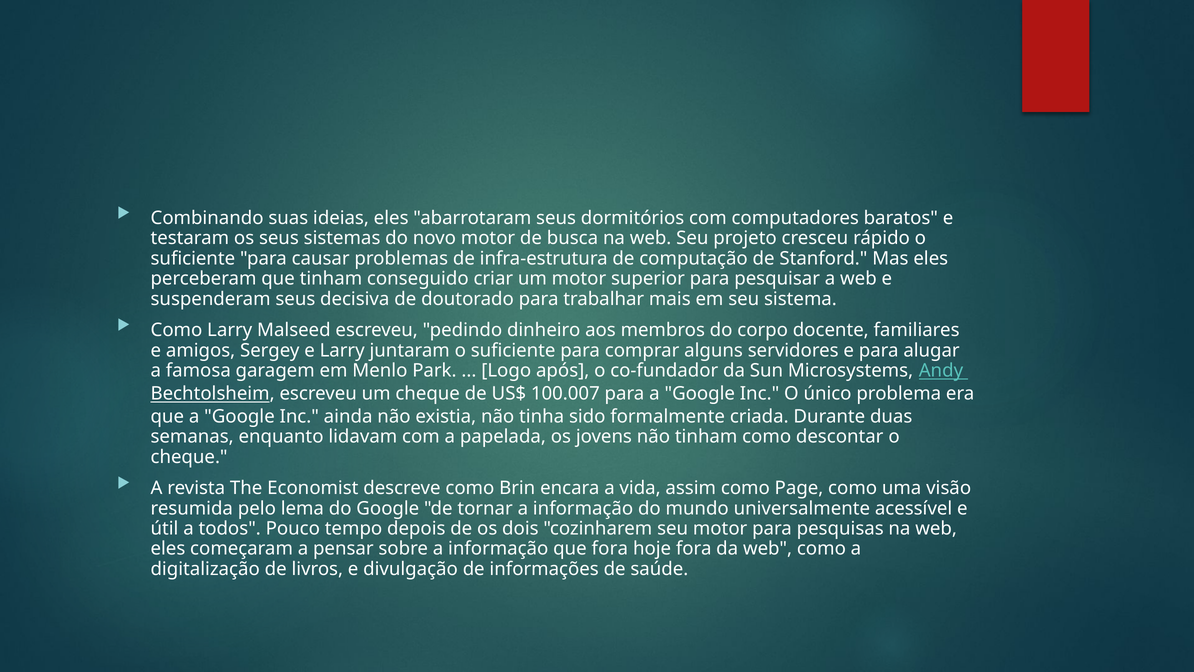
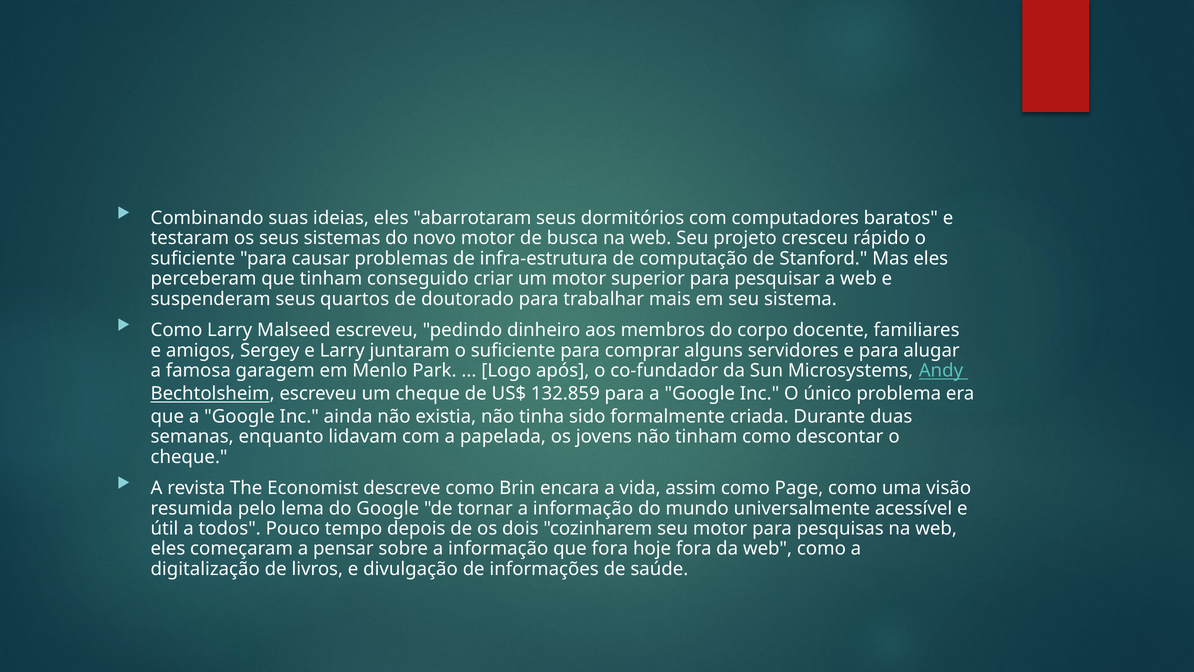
decisiva: decisiva -> quartos
100.007: 100.007 -> 132.859
